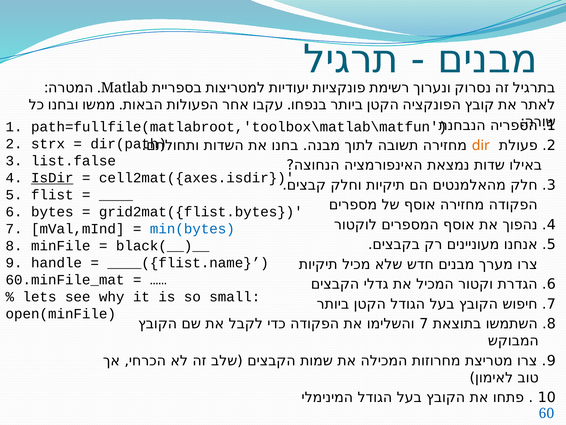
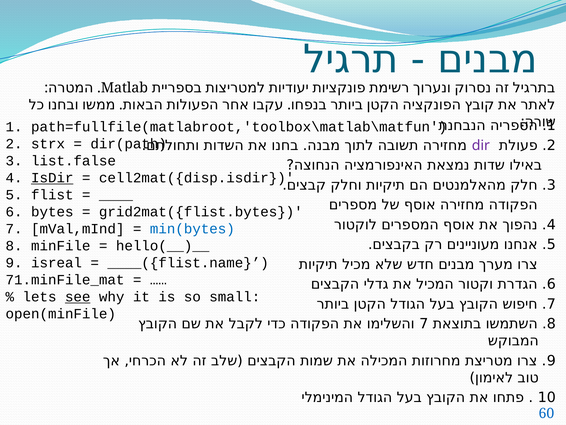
dir colour: orange -> purple
cell2mat({axes.isdir: cell2mat({axes.isdir -> cell2mat({disp.isdir
black(__)__: black(__)__ -> hello(__)__
handle: handle -> isreal
60.minFile_mat: 60.minFile_mat -> 71.minFile_mat
see underline: none -> present
